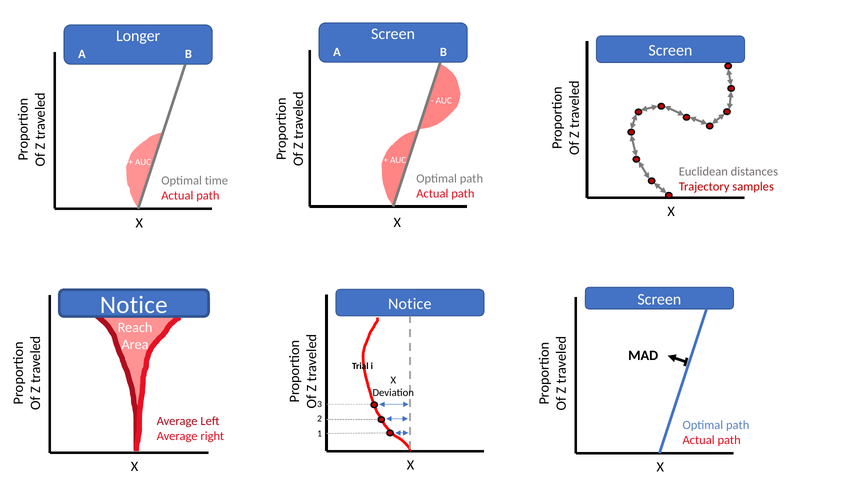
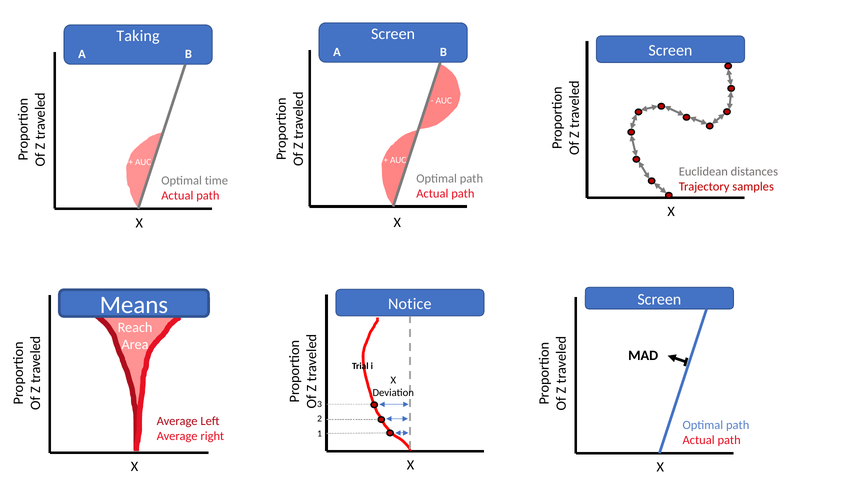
Longer: Longer -> Taking
Notice at (134, 305): Notice -> Means
